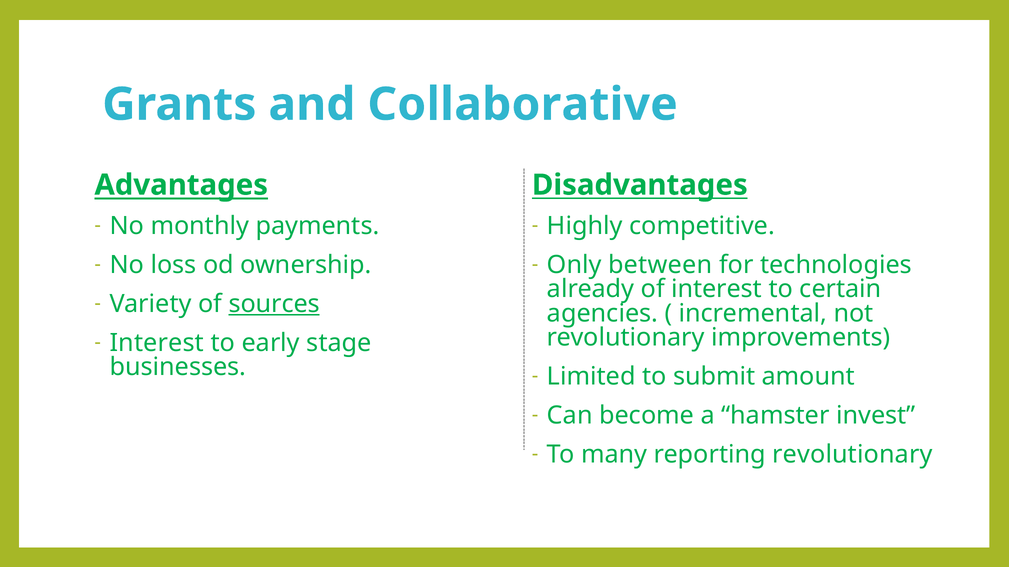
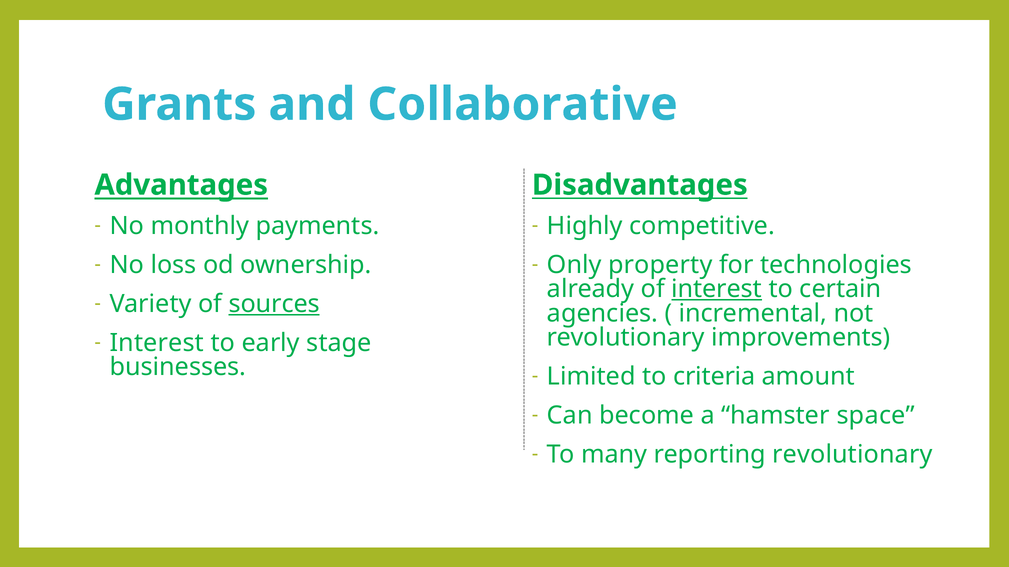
between: between -> property
interest at (717, 289) underline: none -> present
submit: submit -> criteria
invest: invest -> space
